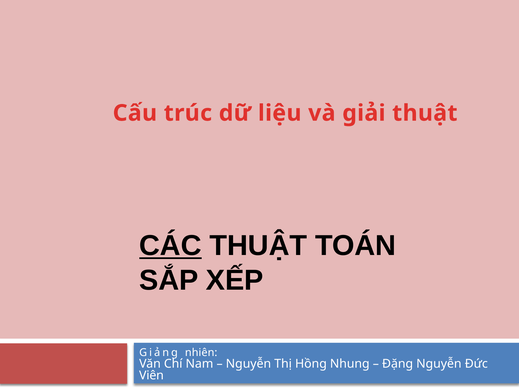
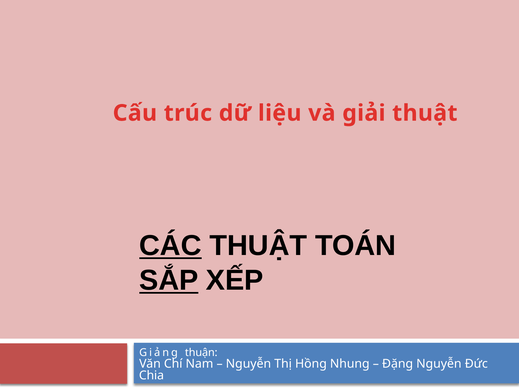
SẮP underline: none -> present
nhiên: nhiên -> thuận
Viên: Viên -> Chia
